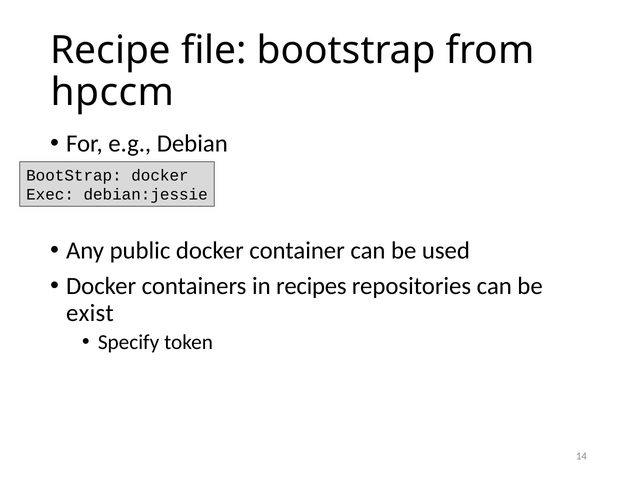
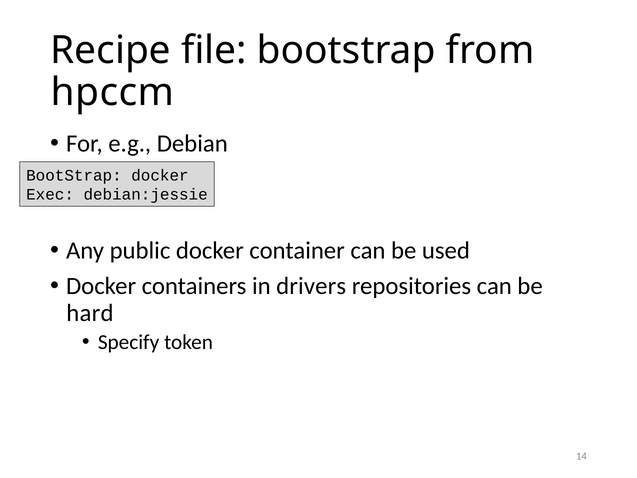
recipes: recipes -> drivers
exist: exist -> hard
